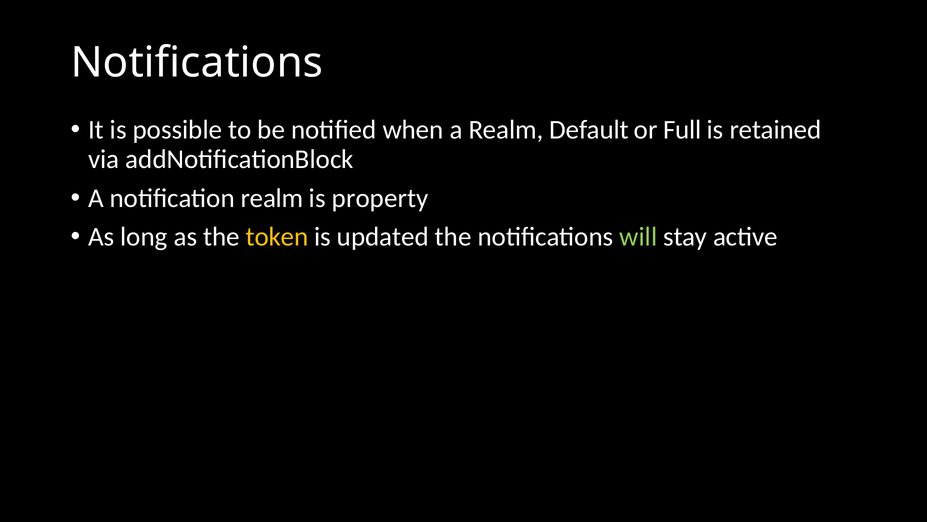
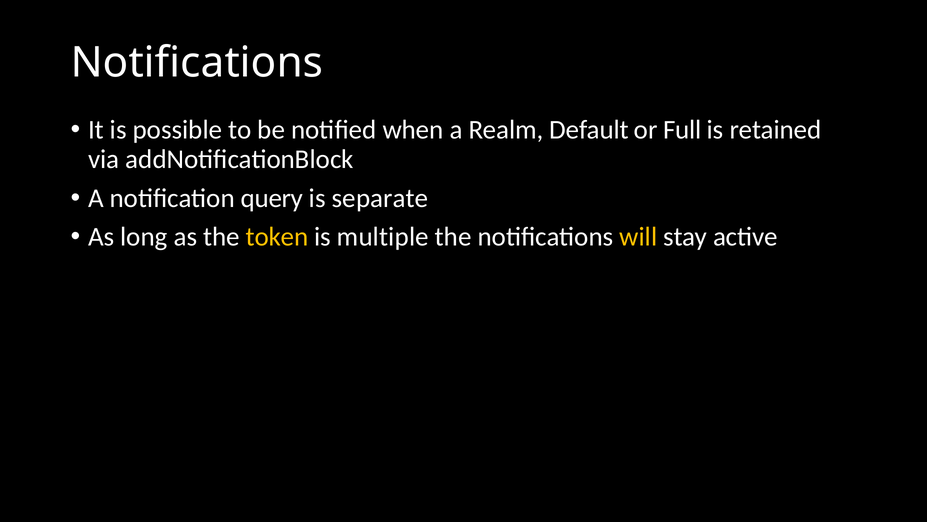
notification realm: realm -> query
property: property -> separate
updated: updated -> multiple
will colour: light green -> yellow
